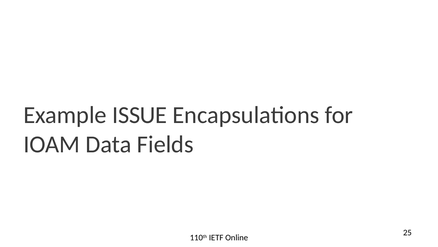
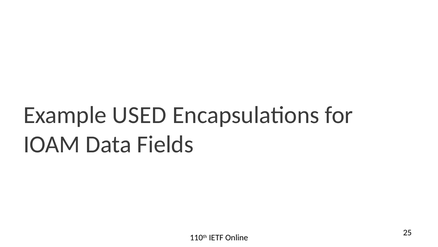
ISSUE: ISSUE -> USED
